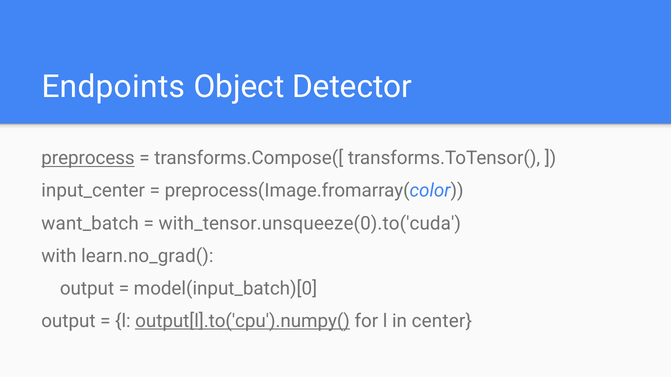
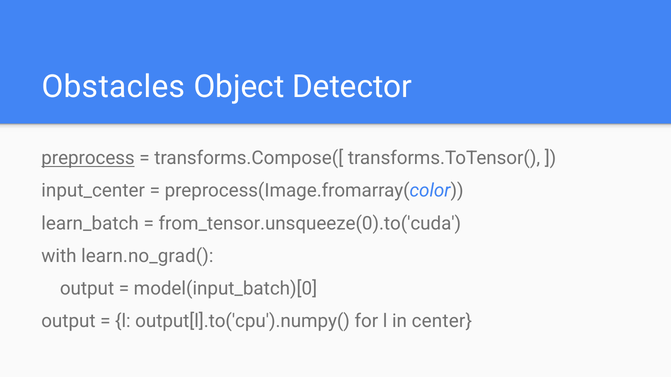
Endpoints: Endpoints -> Obstacles
want_batch: want_batch -> learn_batch
with_tensor.unsqueeze(0).to('cuda: with_tensor.unsqueeze(0).to('cuda -> from_tensor.unsqueeze(0).to('cuda
output[l].to('cpu').numpy( underline: present -> none
